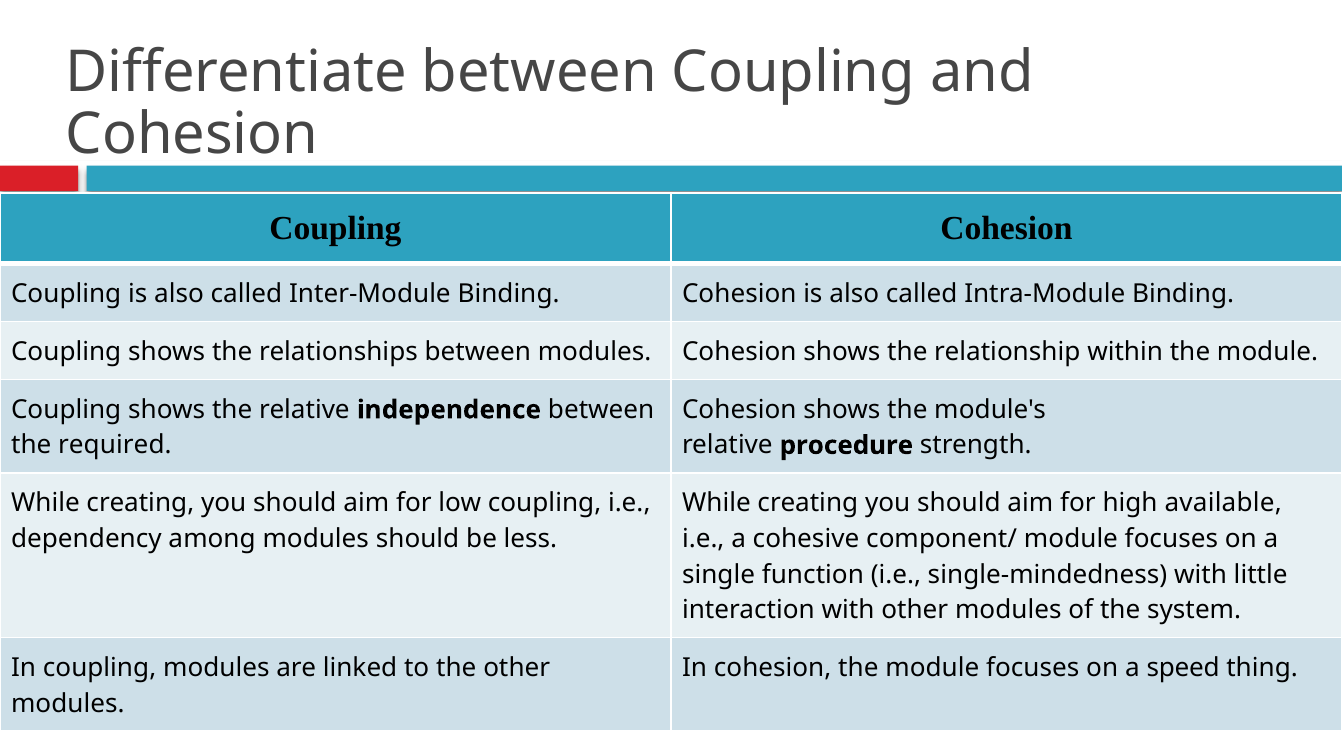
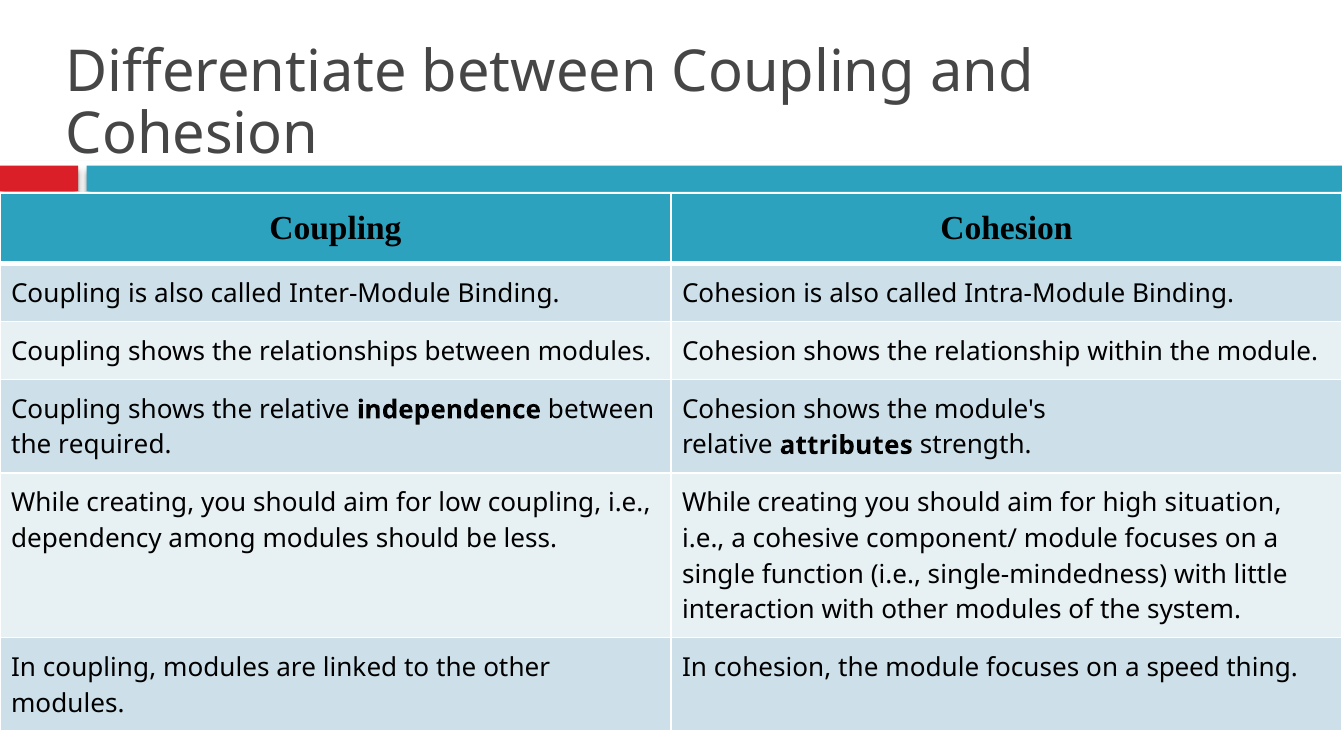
procedure: procedure -> attributes
available: available -> situation
